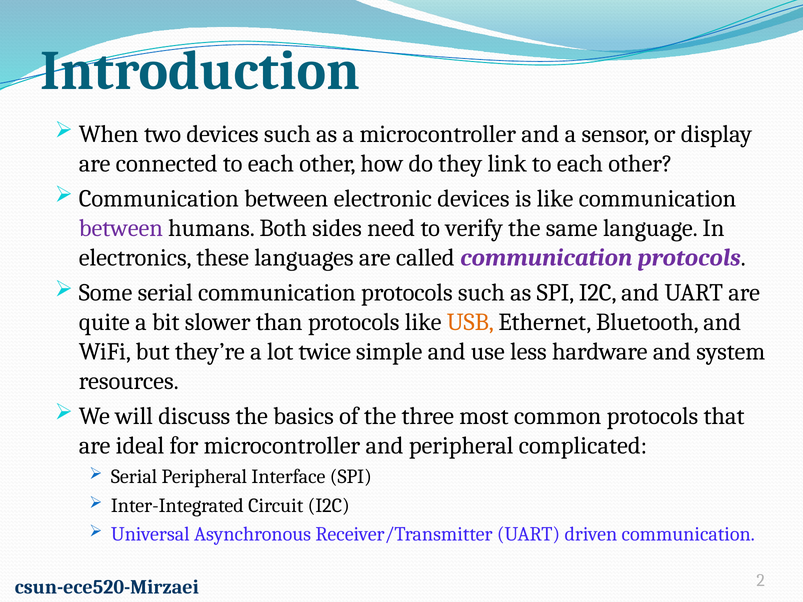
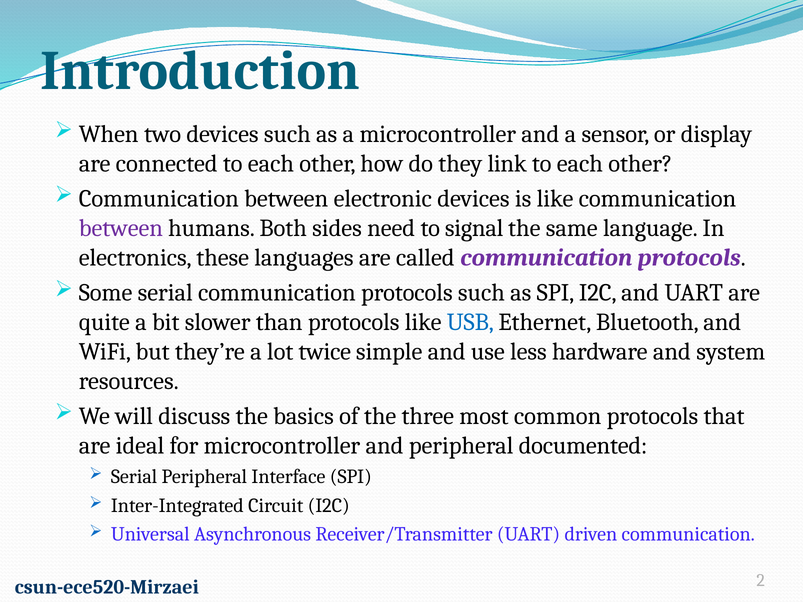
verify: verify -> signal
USB colour: orange -> blue
complicated: complicated -> documented
